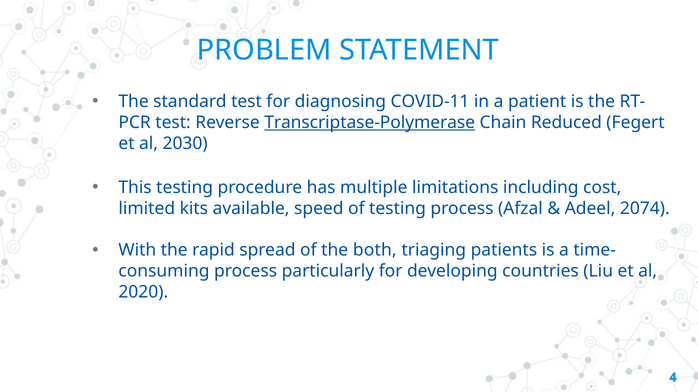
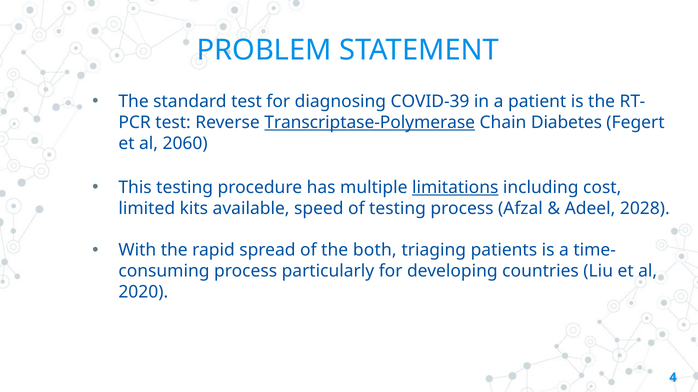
COVID-11: COVID-11 -> COVID-39
Reduced: Reduced -> Diabetes
2030: 2030 -> 2060
limitations underline: none -> present
2074: 2074 -> 2028
